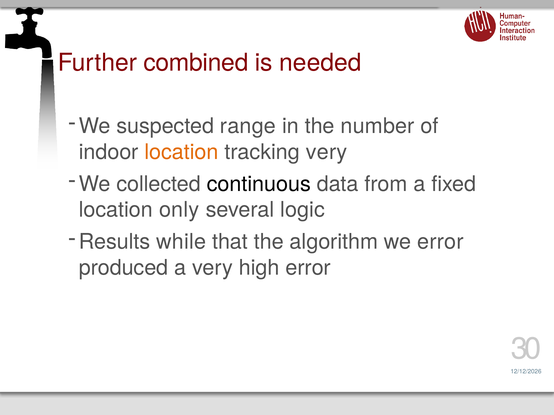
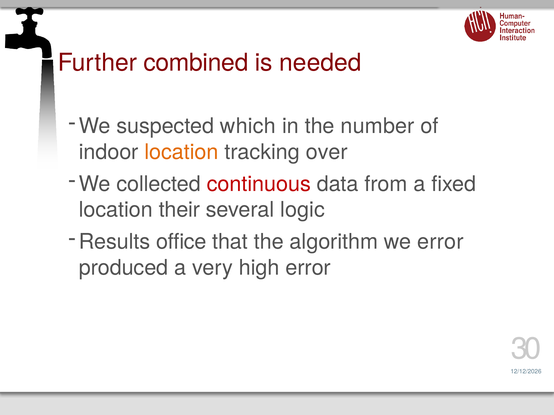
range: range -> which
tracking very: very -> over
continuous colour: black -> red
only: only -> their
while: while -> office
